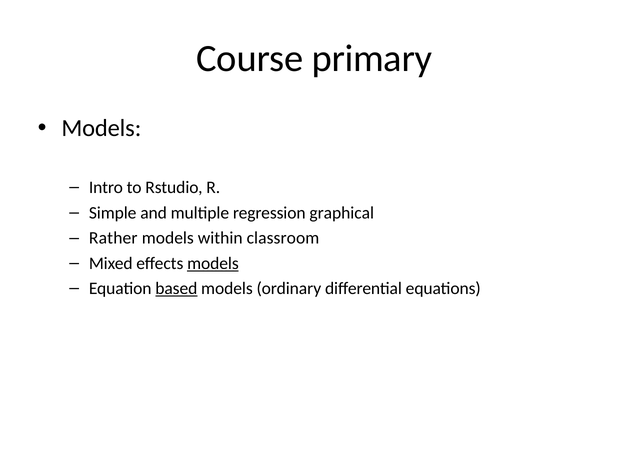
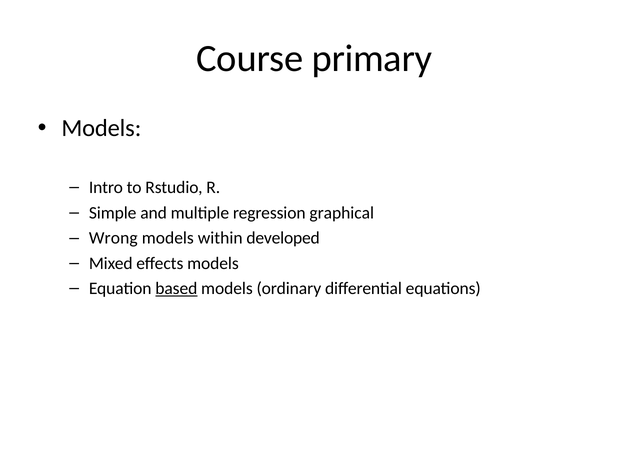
Rather: Rather -> Wrong
classroom: classroom -> developed
models at (213, 263) underline: present -> none
